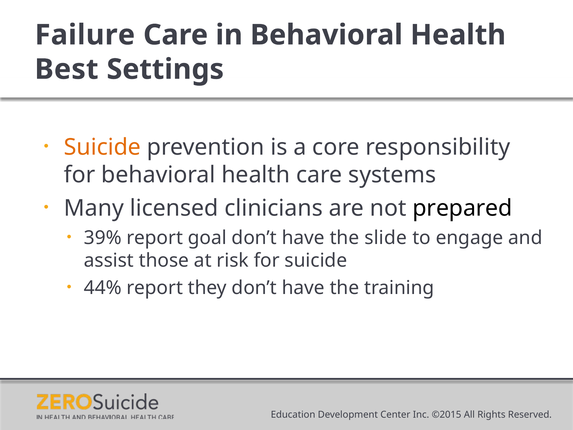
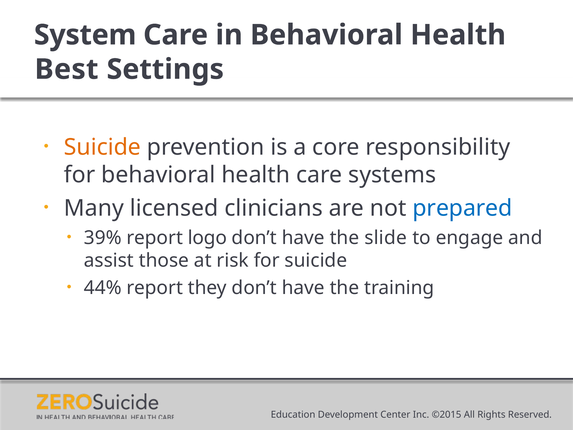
Failure: Failure -> System
prepared colour: black -> blue
goal: goal -> logo
